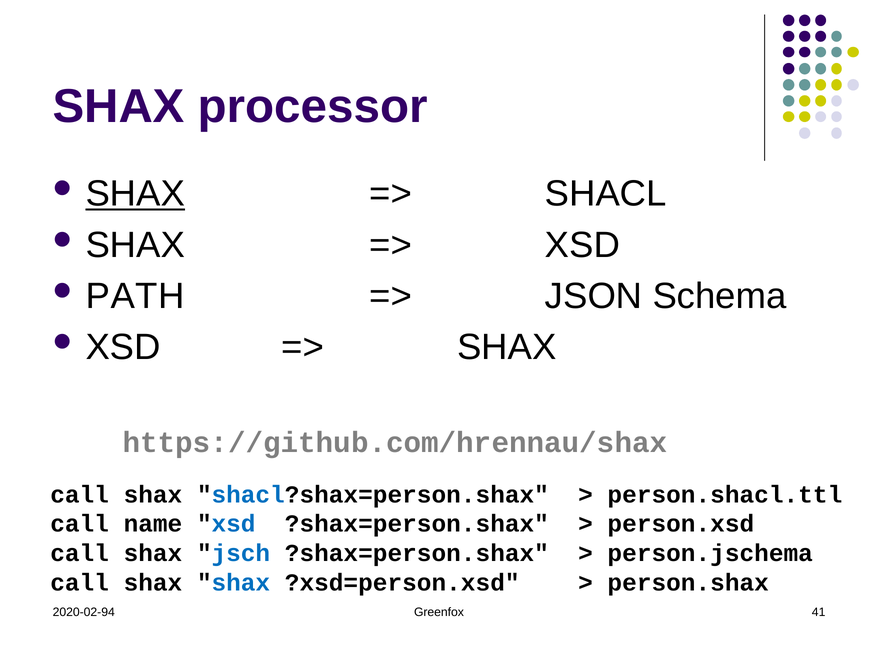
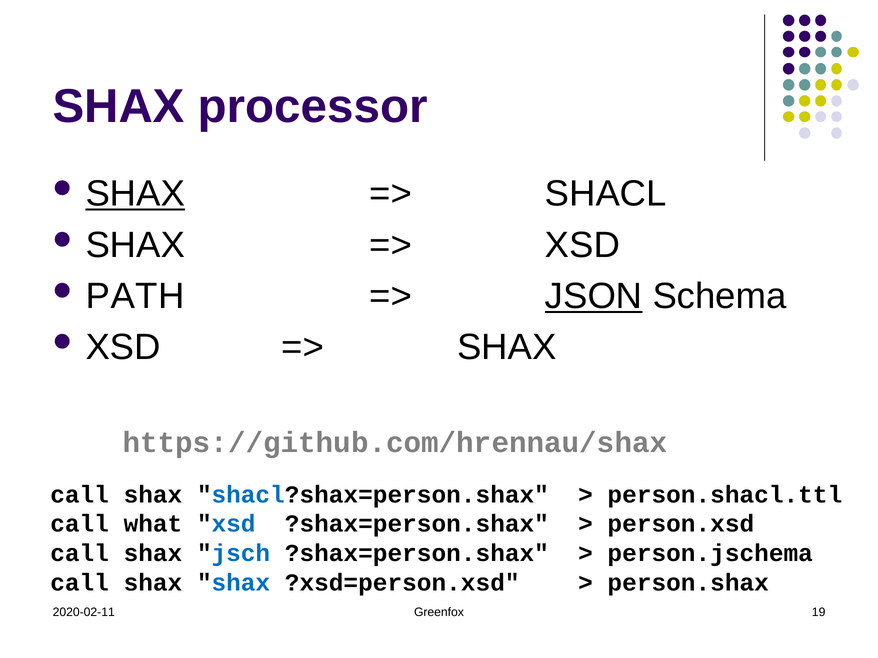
JSON underline: none -> present
name: name -> what
2020-02-94: 2020-02-94 -> 2020-02-11
41: 41 -> 19
